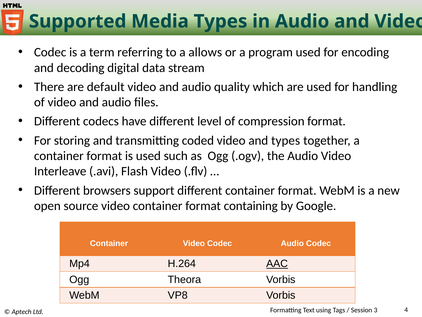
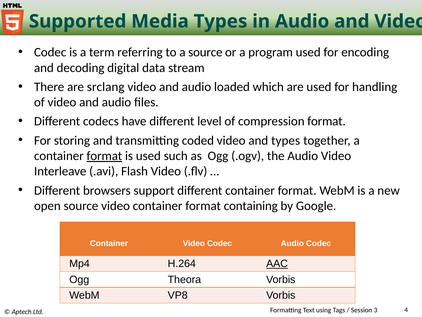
a allows: allows -> source
default: default -> srclang
quality: quality -> loaded
format at (104, 156) underline: none -> present
